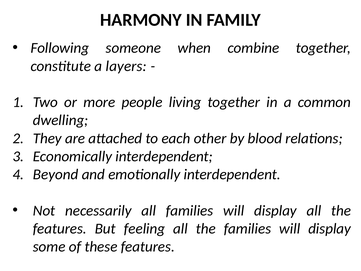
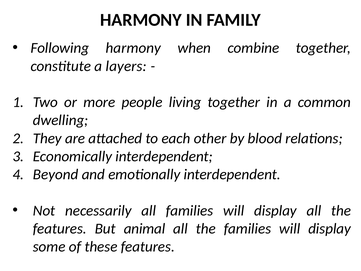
Following someone: someone -> harmony
feeling: feeling -> animal
